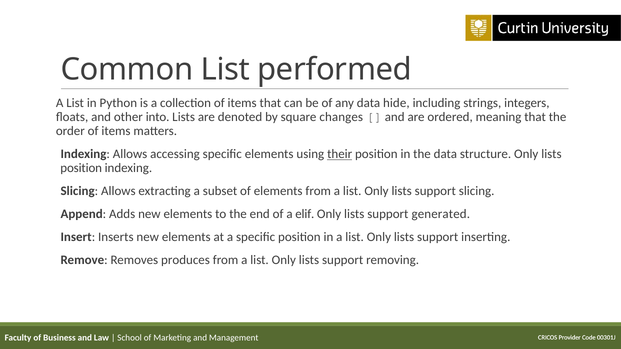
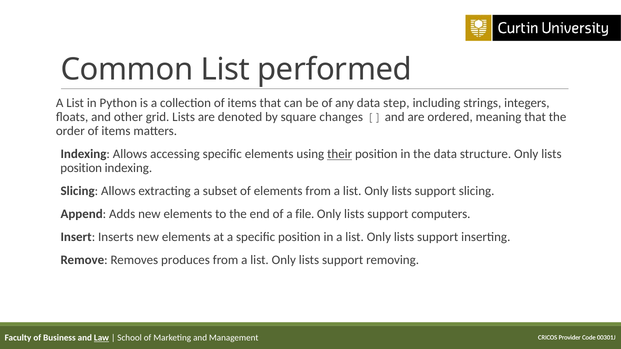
hide: hide -> step
into: into -> grid
elif: elif -> file
generated: generated -> computers
Law underline: none -> present
